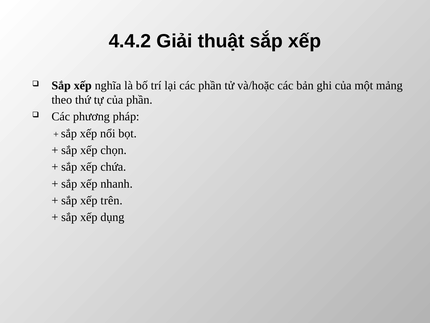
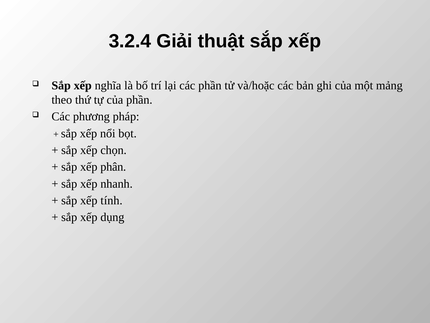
4.4.2: 4.4.2 -> 3.2.4
chứa: chứa -> phân
trên: trên -> tính
